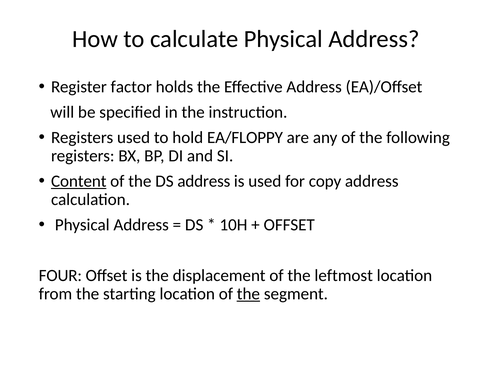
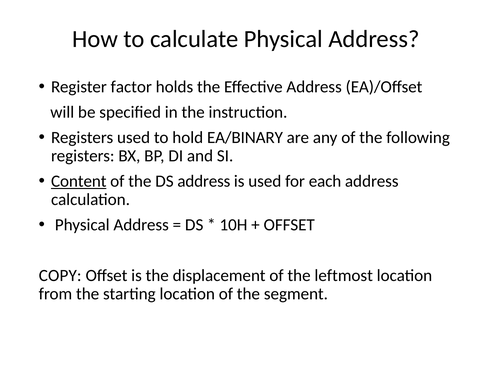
EA/FLOPPY: EA/FLOPPY -> EA/BINARY
copy: copy -> each
FOUR: FOUR -> COPY
the at (248, 294) underline: present -> none
